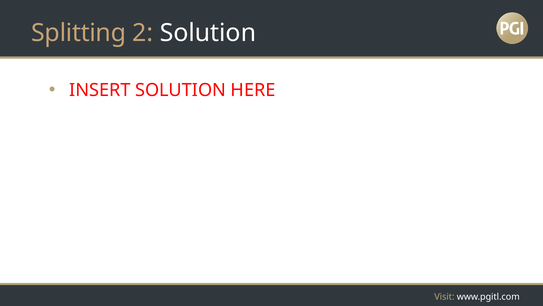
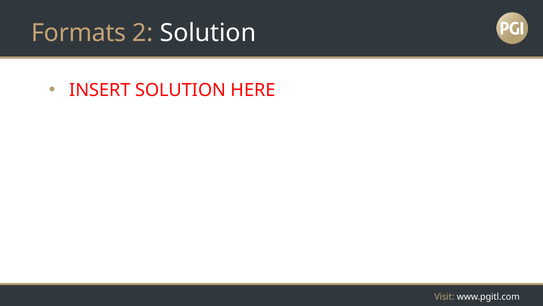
Splitting: Splitting -> Formats
